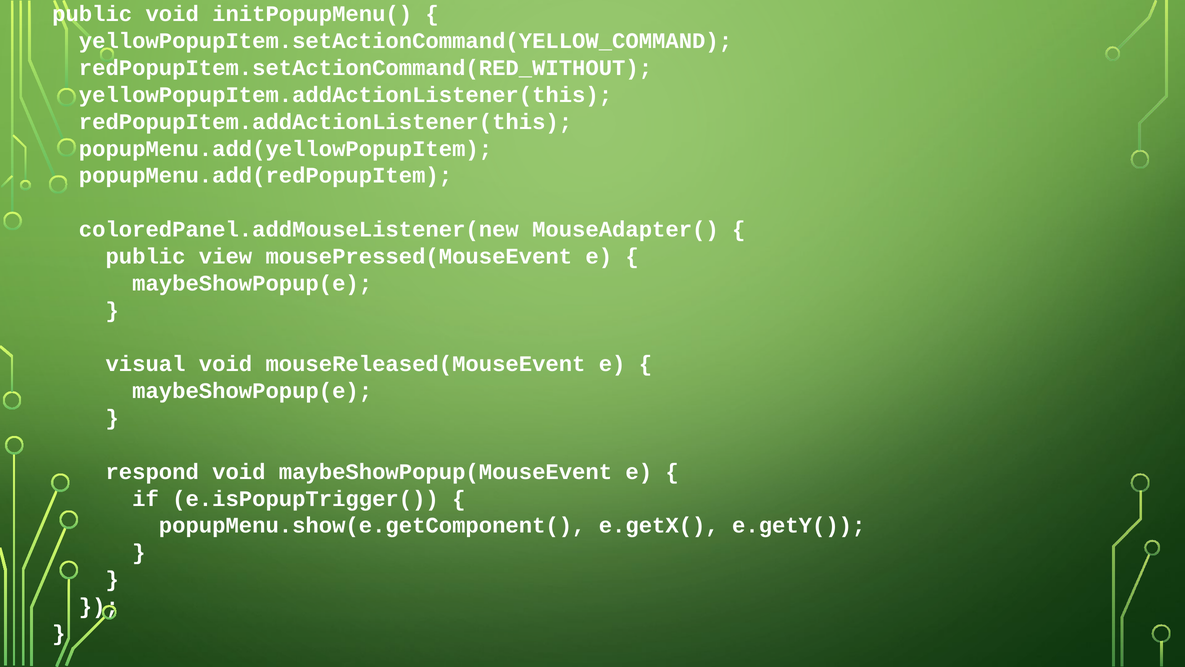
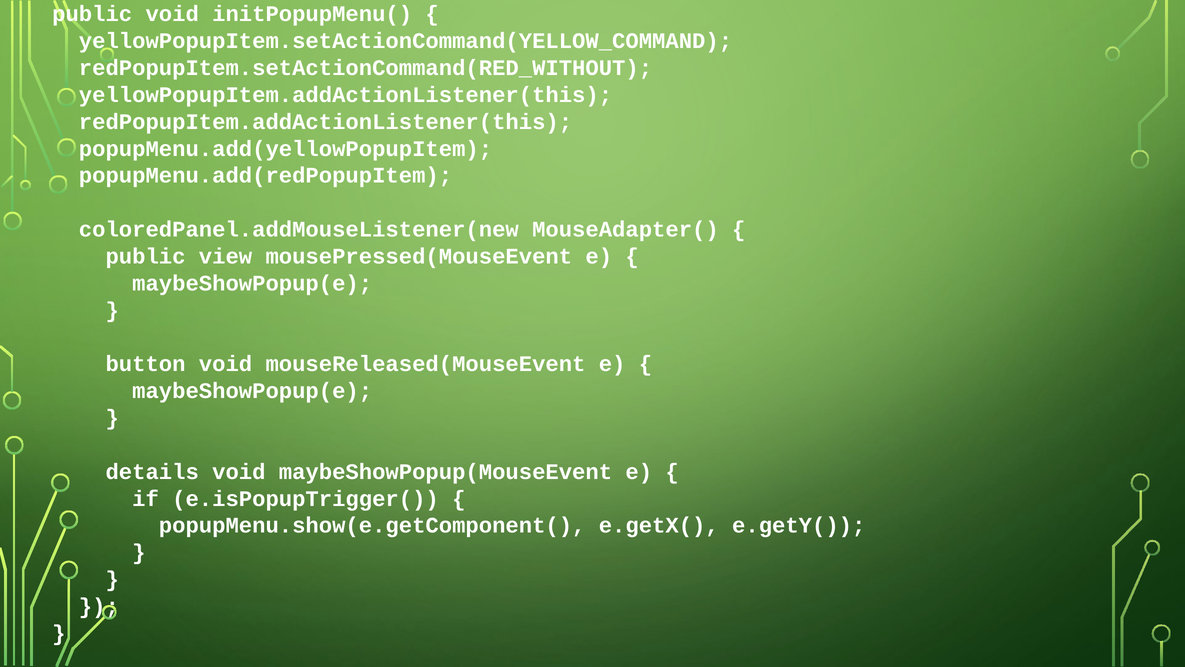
visual: visual -> button
respond: respond -> details
